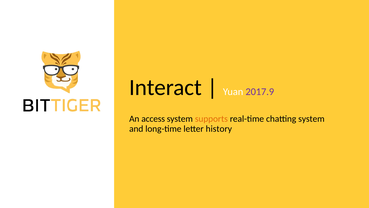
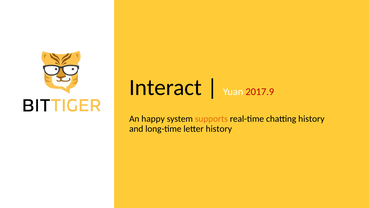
2017.9 colour: purple -> red
access: access -> happy
chatting system: system -> history
